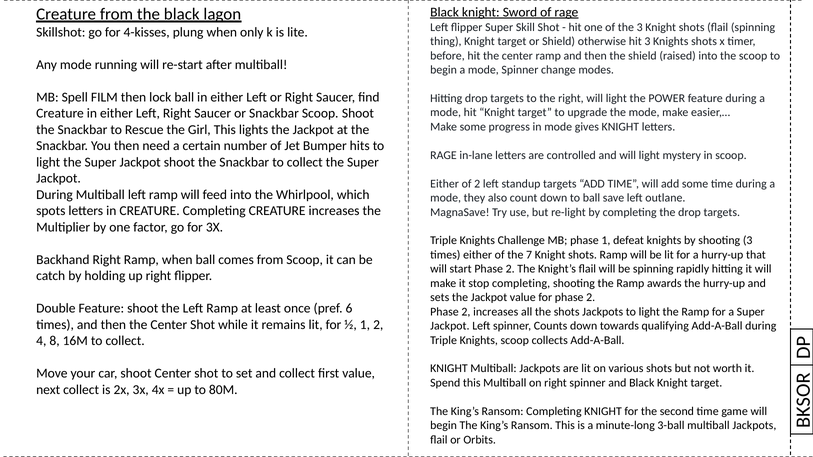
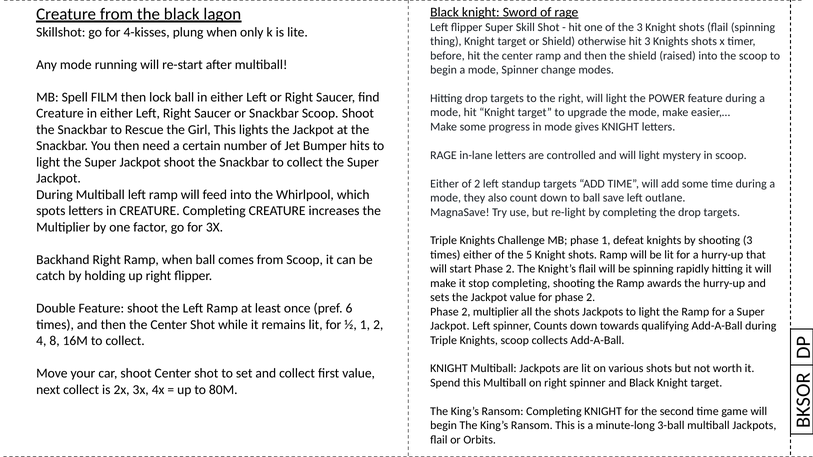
7: 7 -> 5
2 increases: increases -> multiplier
